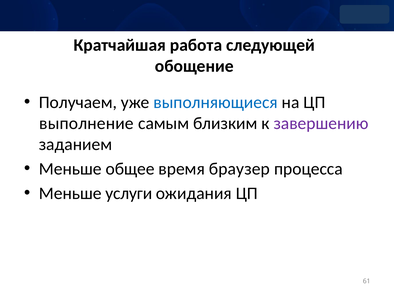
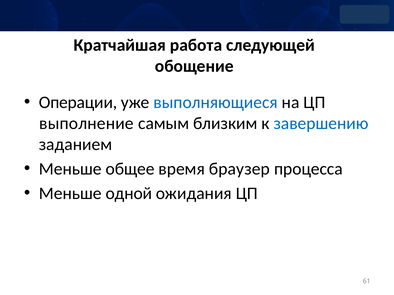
Получаем: Получаем -> Операции
завершению colour: purple -> blue
услуги: услуги -> одной
